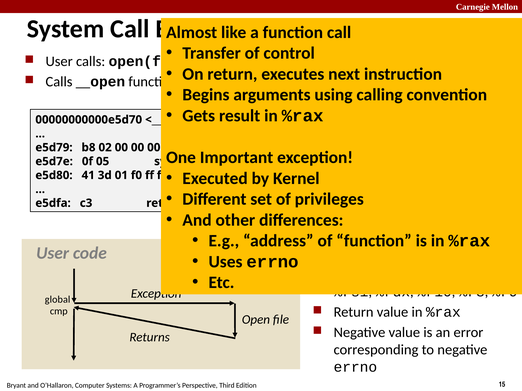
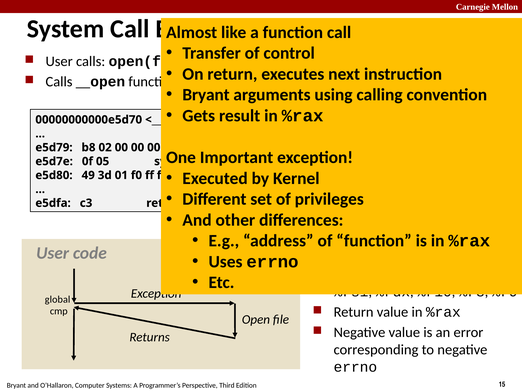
Begins at (206, 95): Begins -> Bryant
41: 41 -> 49
